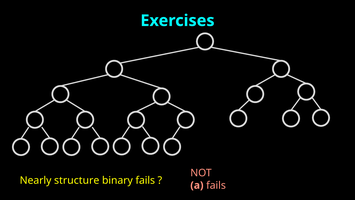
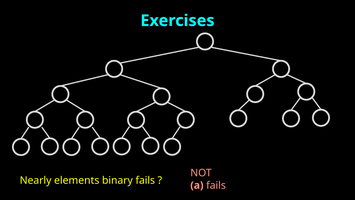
structure: structure -> elements
